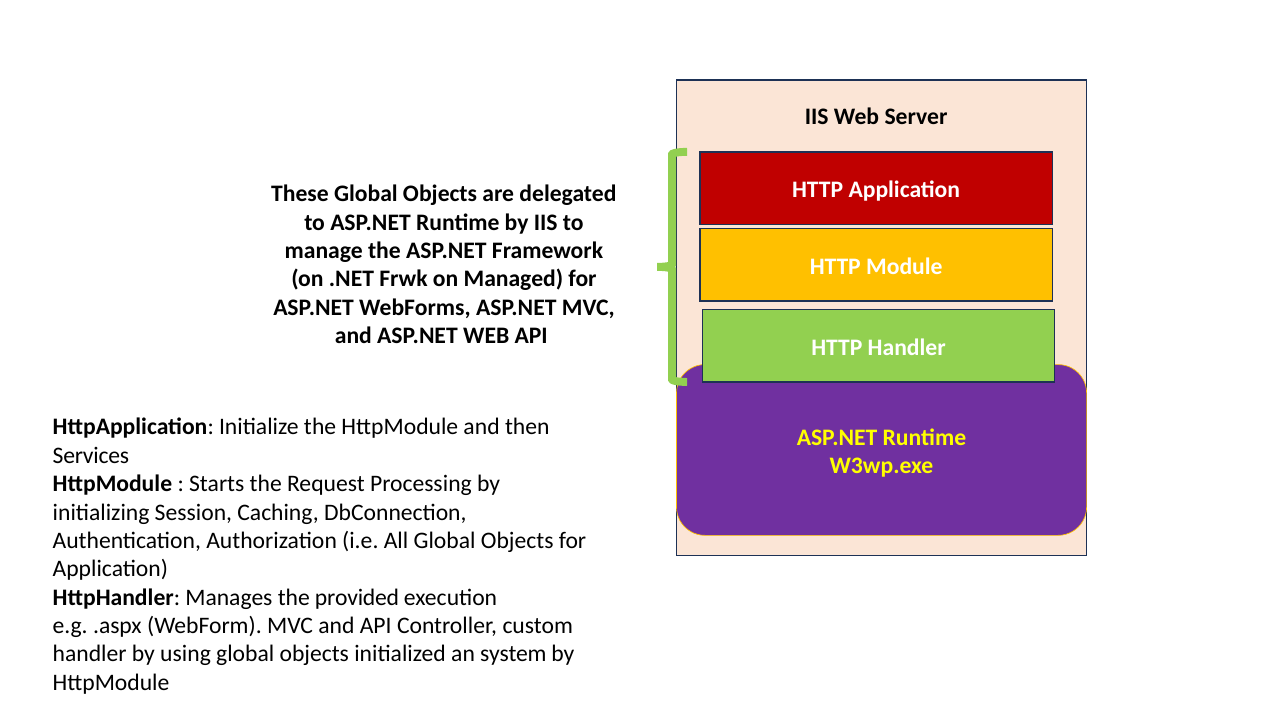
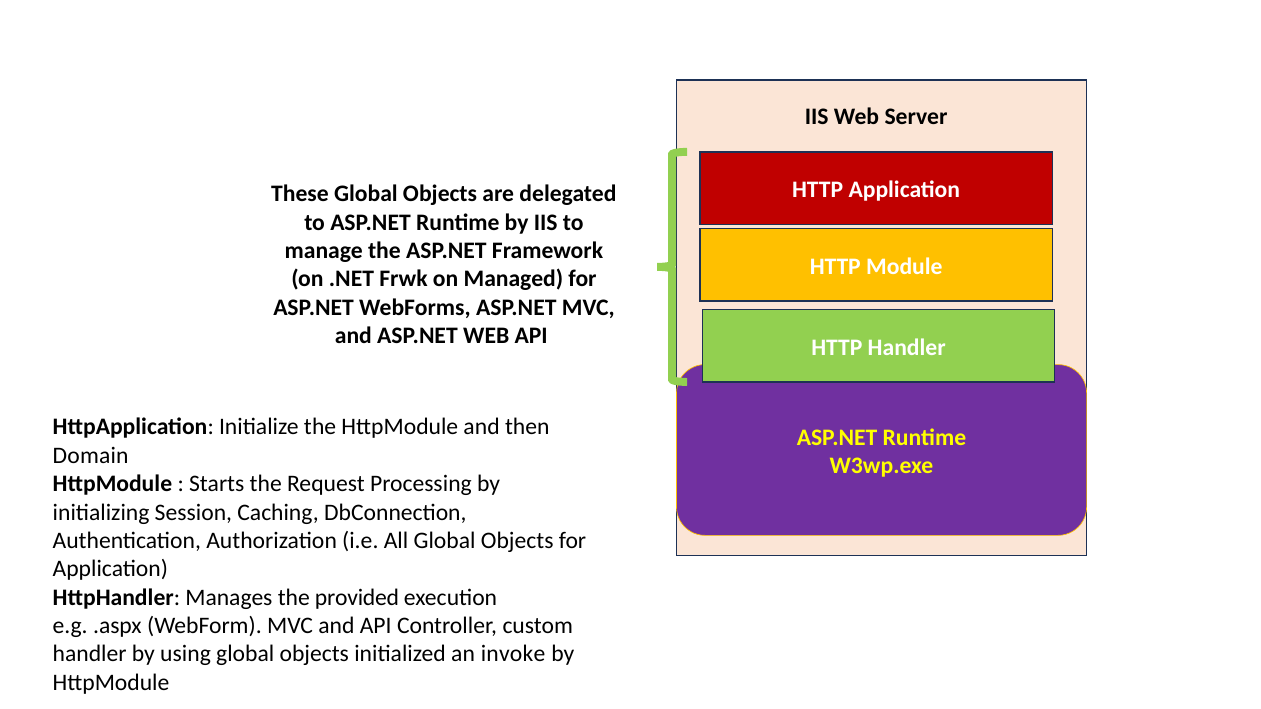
Services: Services -> Domain
system: system -> invoke
